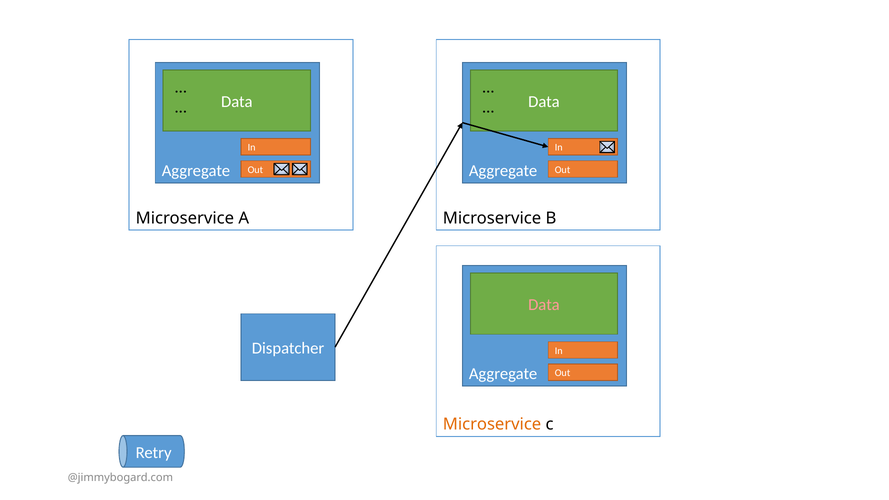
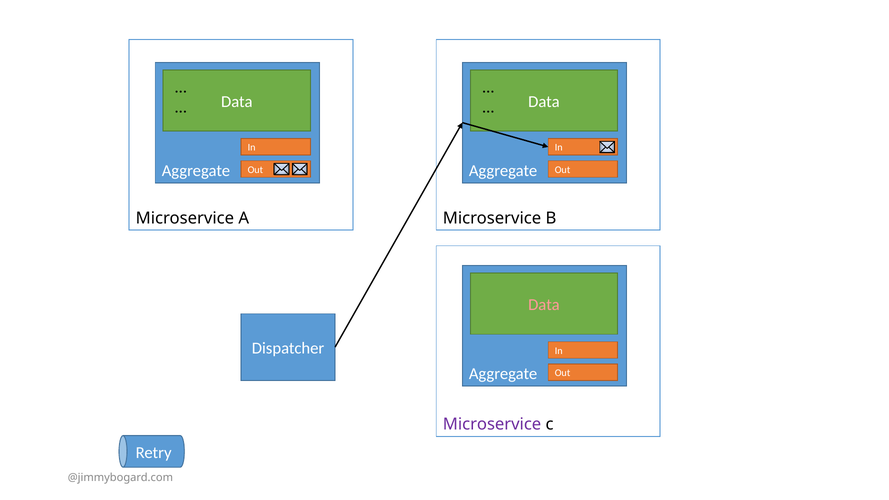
Microservice at (492, 424) colour: orange -> purple
